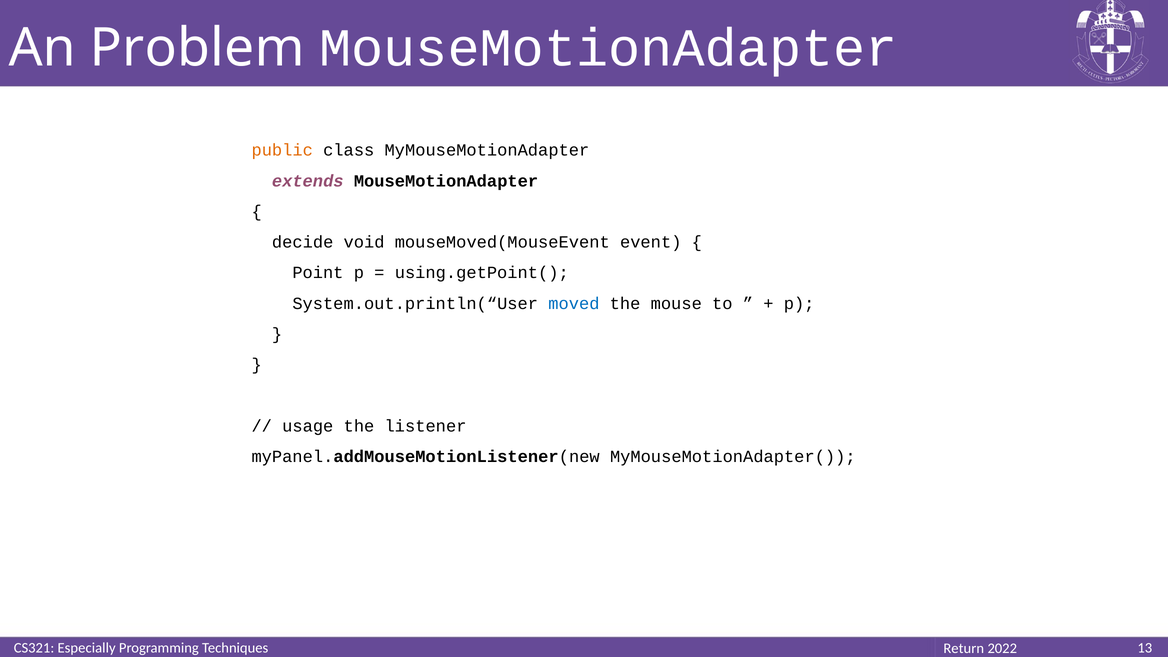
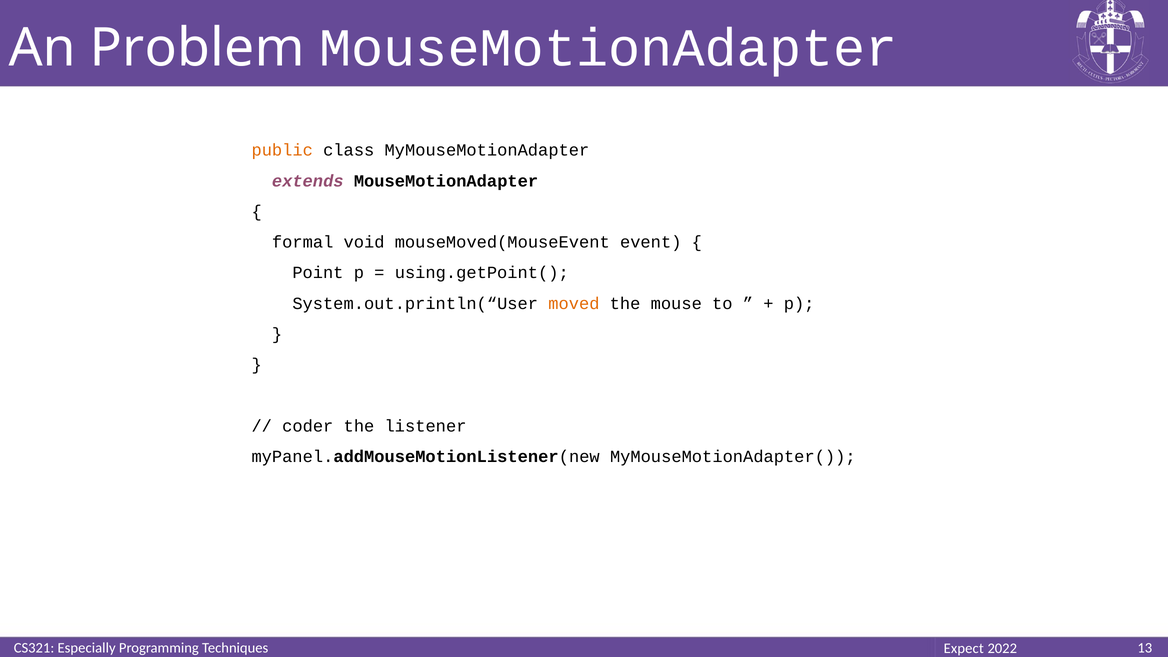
decide: decide -> formal
moved colour: blue -> orange
usage: usage -> coder
Return: Return -> Expect
